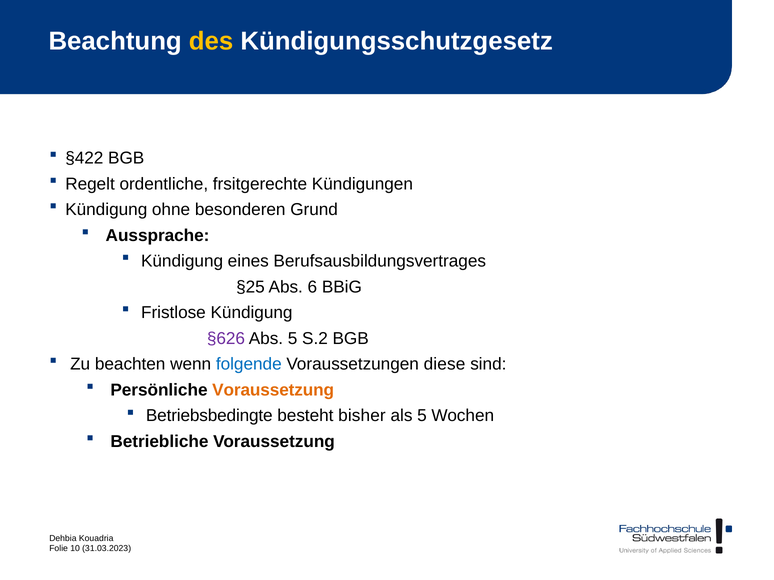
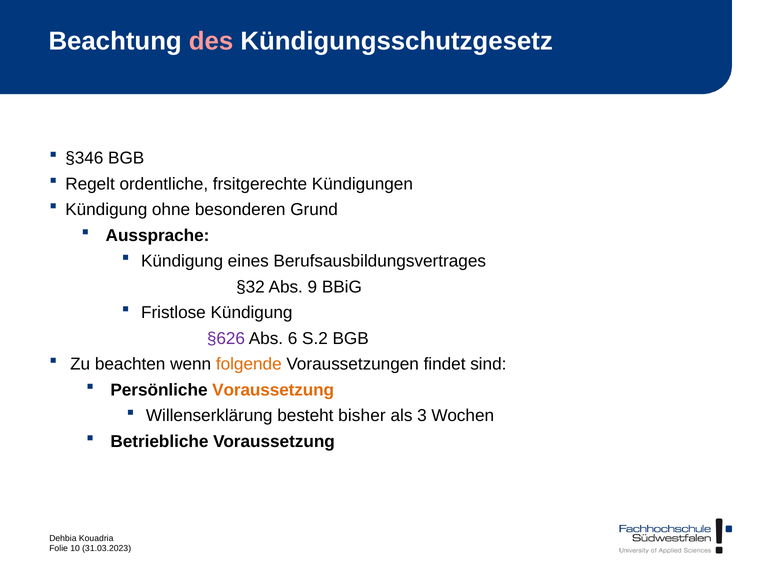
des colour: yellow -> pink
§422: §422 -> §346
§25: §25 -> §32
6: 6 -> 9
Abs 5: 5 -> 6
folgende colour: blue -> orange
diese: diese -> findet
Betriebsbedingte: Betriebsbedingte -> Willenserklärung
als 5: 5 -> 3
